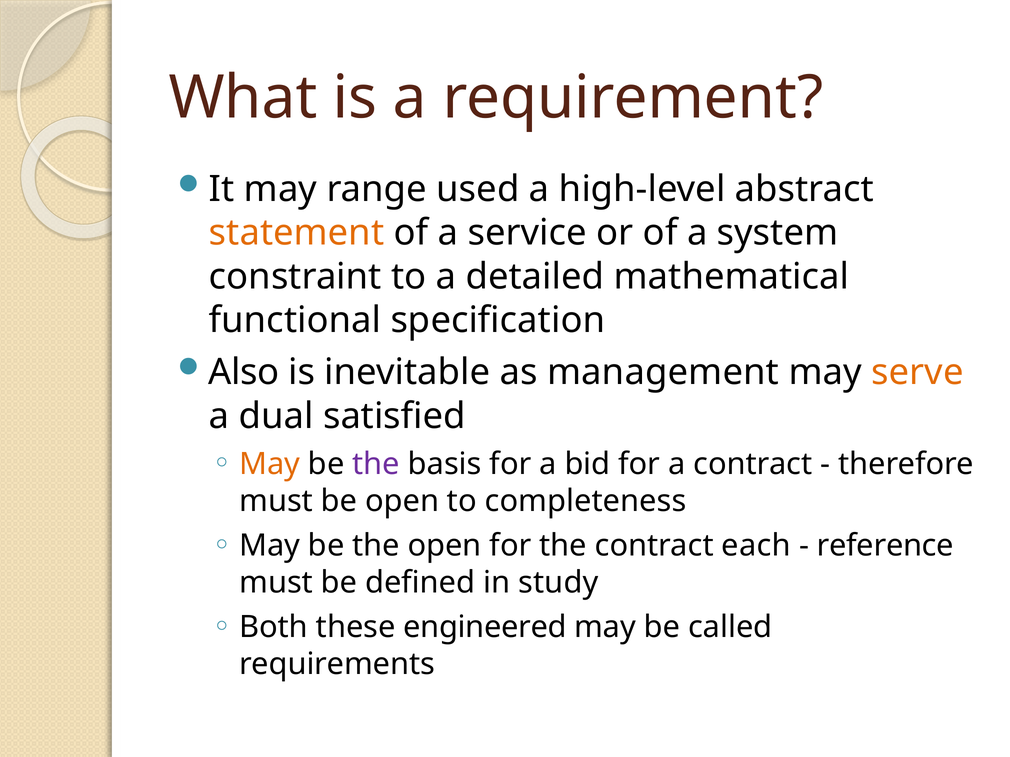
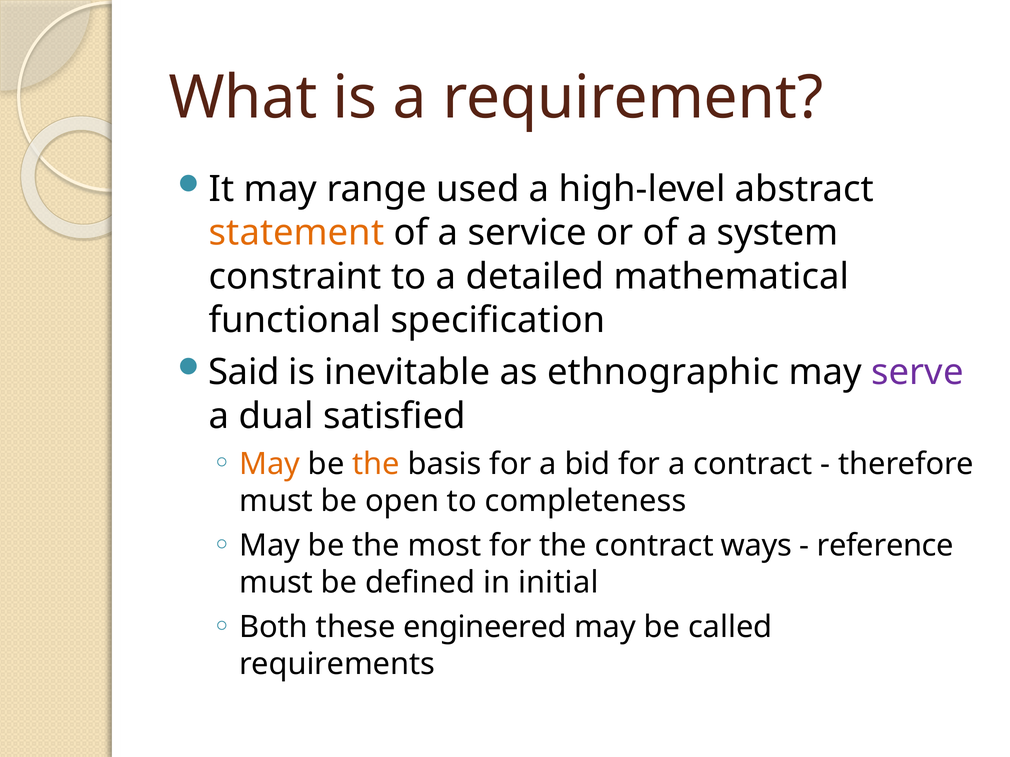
Also: Also -> Said
management: management -> ethnographic
serve colour: orange -> purple
the at (376, 464) colour: purple -> orange
the open: open -> most
each: each -> ways
study: study -> initial
